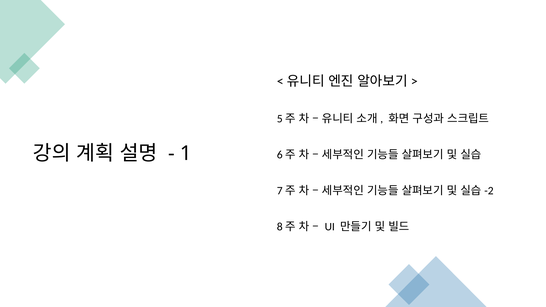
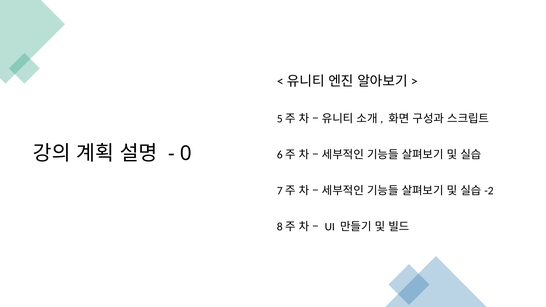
1: 1 -> 0
